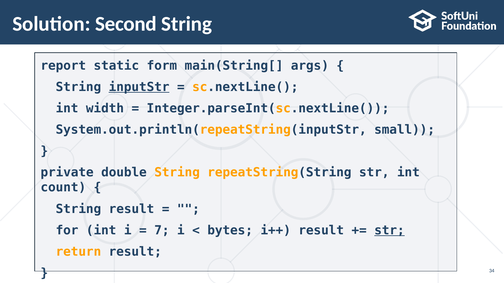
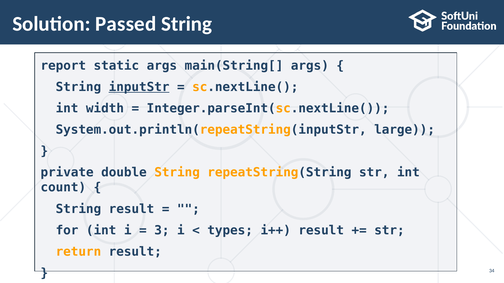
Second: Second -> Passed
static form: form -> args
small: small -> large
7: 7 -> 3
bytes: bytes -> types
str at (389, 231) underline: present -> none
